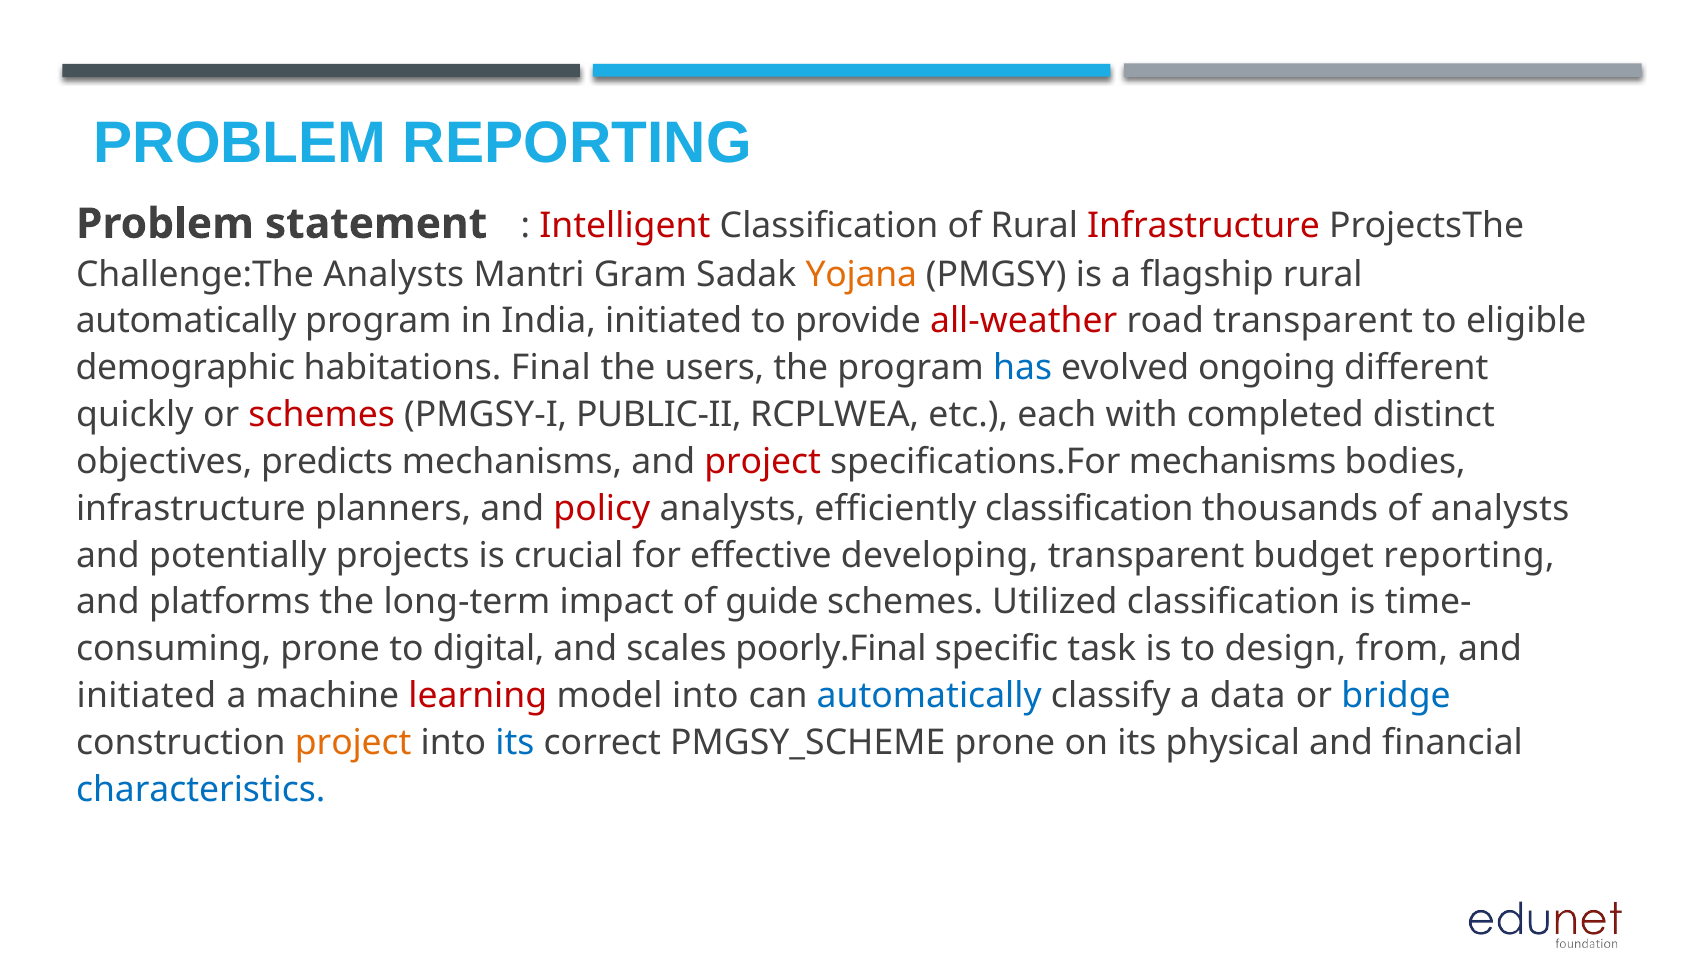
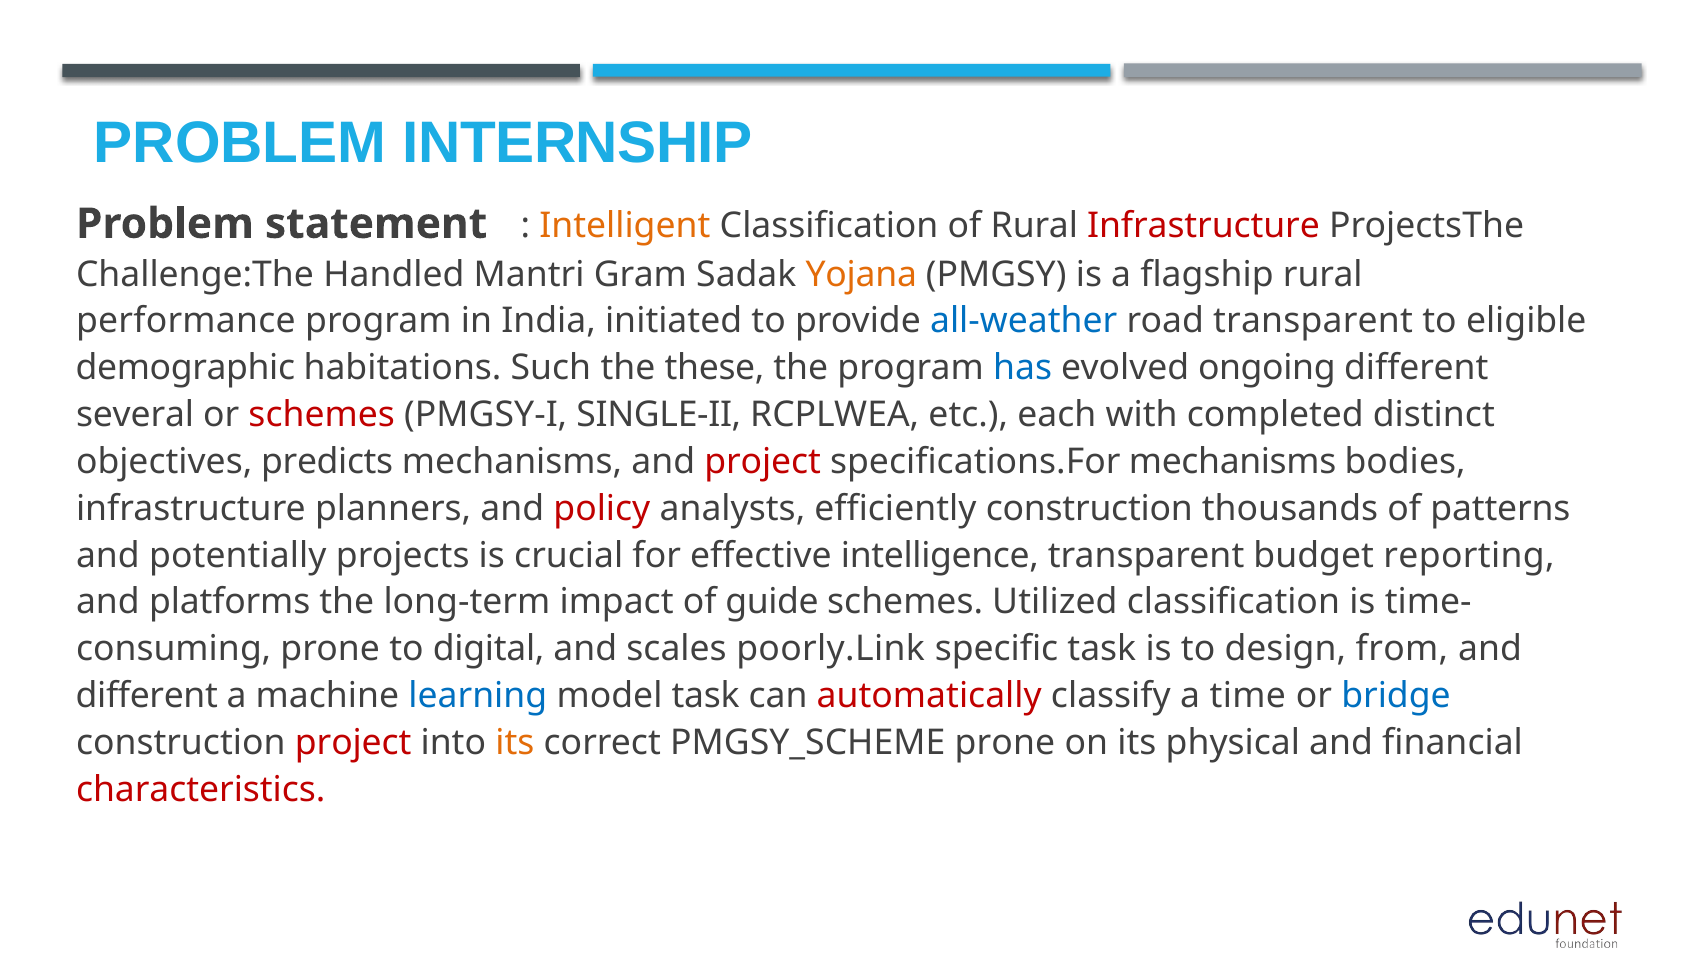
PROBLEM REPORTING: REPORTING -> INTERNSHIP
Intelligent colour: red -> orange
Challenge:The Analysts: Analysts -> Handled
automatically at (186, 321): automatically -> performance
all-weather colour: red -> blue
Final: Final -> Such
users: users -> these
quickly: quickly -> several
PUBLIC-II: PUBLIC-II -> SINGLE-II
efficiently classification: classification -> construction
of analysts: analysts -> patterns
developing: developing -> intelligence
poorly.Final: poorly.Final -> poorly.Link
initiated at (146, 696): initiated -> different
learning colour: red -> blue
model into: into -> task
automatically at (929, 696) colour: blue -> red
data: data -> time
project at (353, 743) colour: orange -> red
its at (515, 743) colour: blue -> orange
characteristics colour: blue -> red
